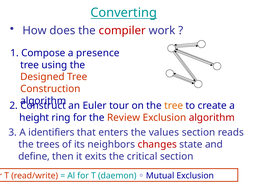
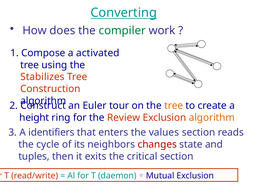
compiler colour: red -> green
presence: presence -> activated
Designed: Designed -> Stabilizes
algorithm at (212, 118) colour: red -> orange
trees: trees -> cycle
define: define -> tuples
